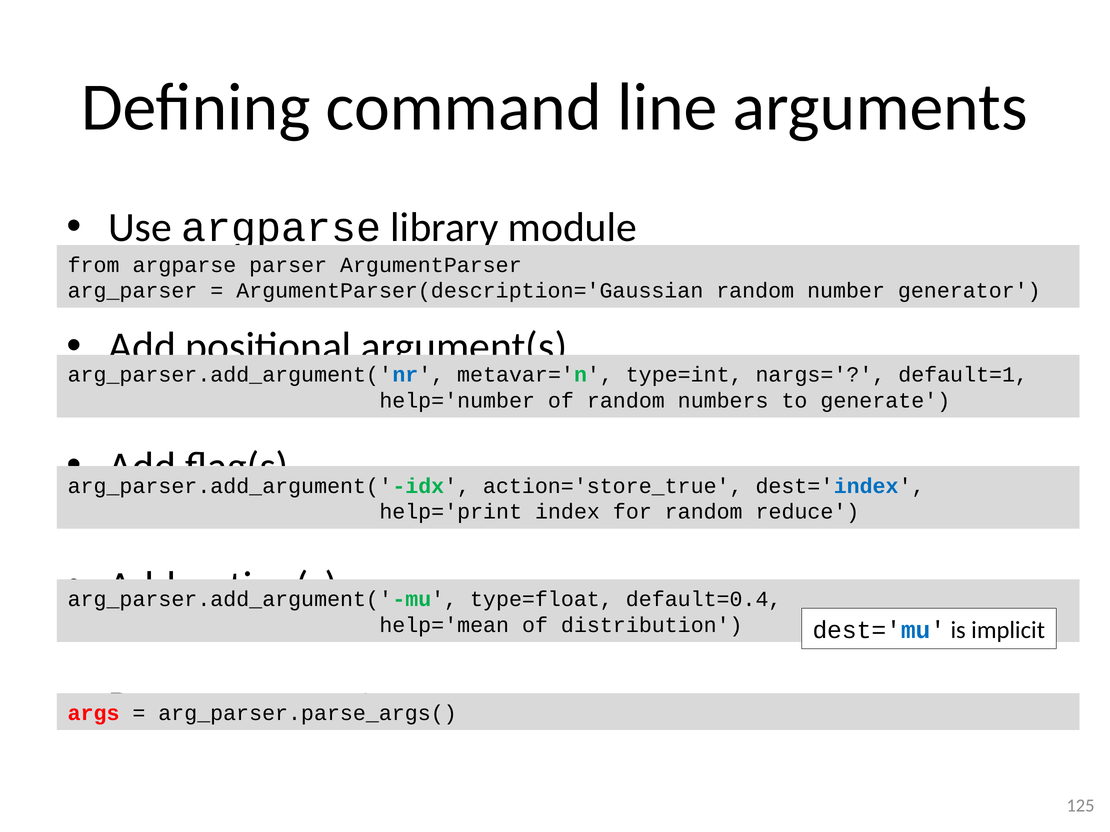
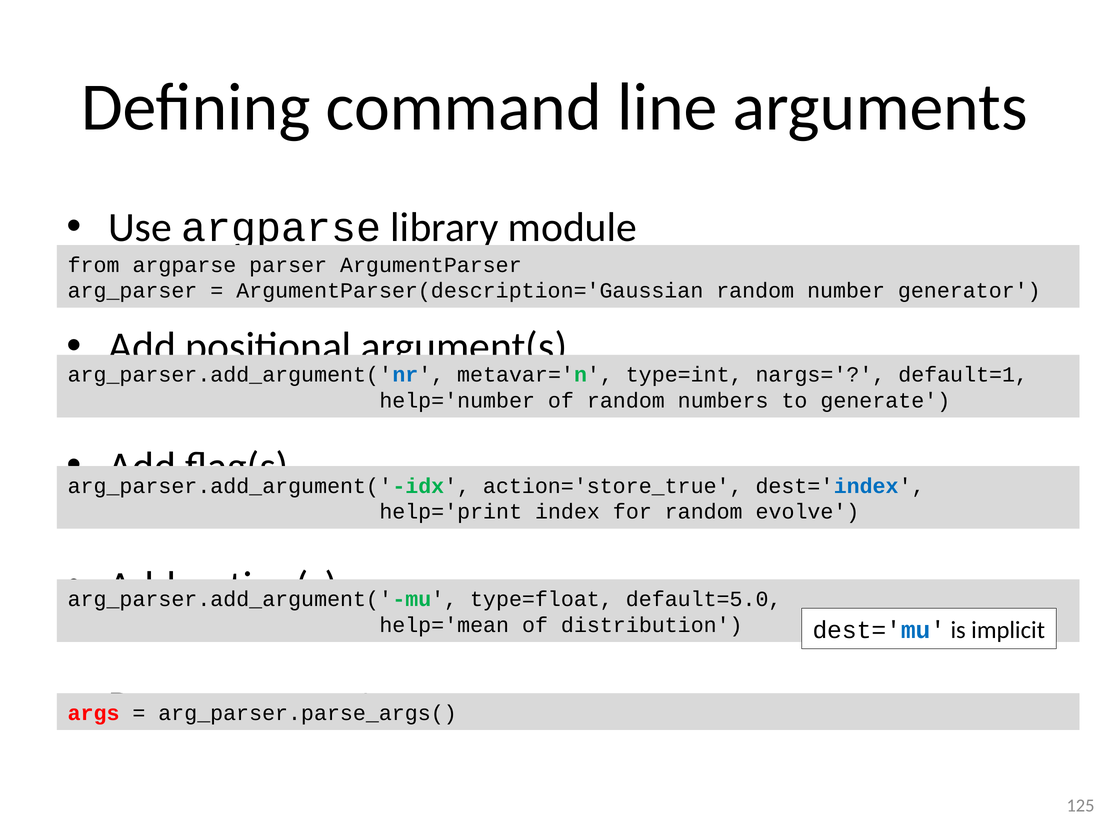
reduce: reduce -> evolve
default=0.4: default=0.4 -> default=5.0
